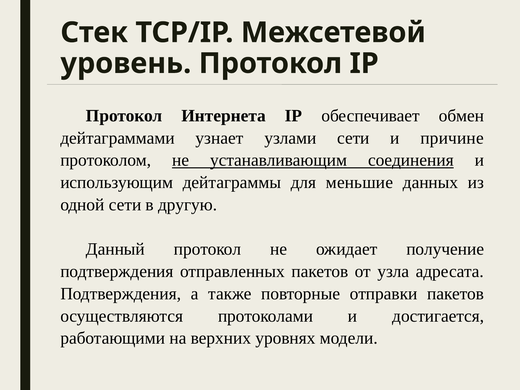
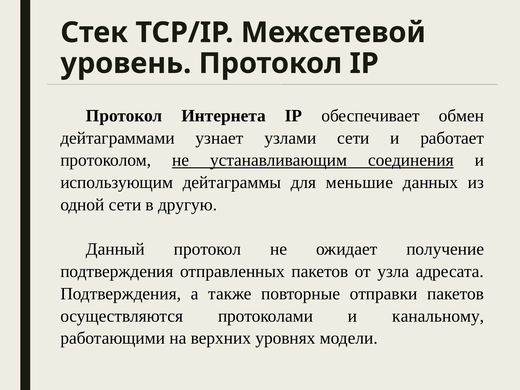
причине: причине -> работает
достигается: достигается -> канальному
